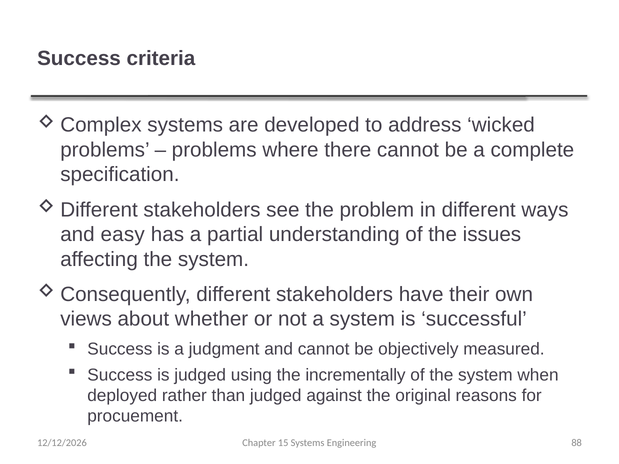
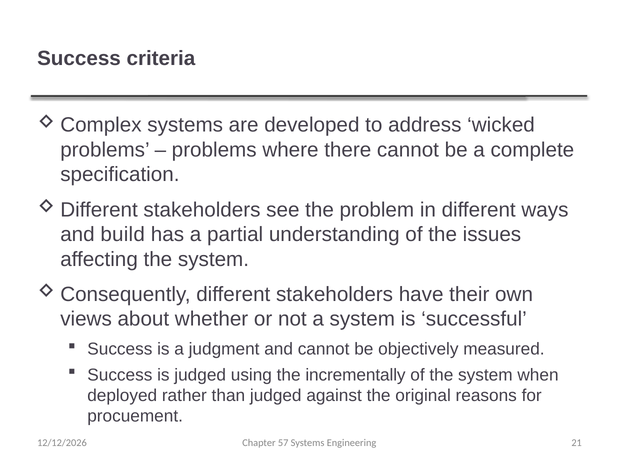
easy: easy -> build
15: 15 -> 57
88: 88 -> 21
